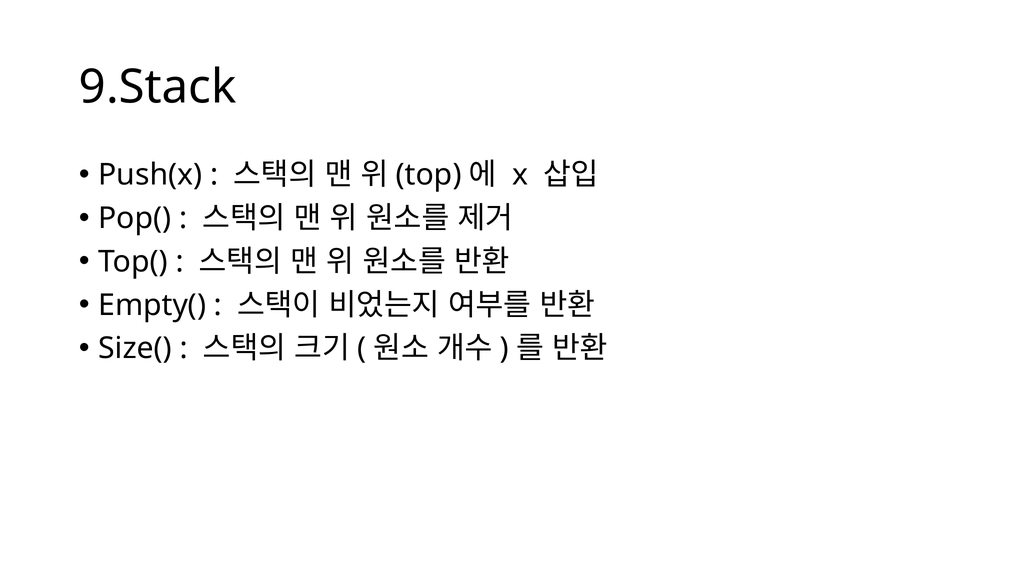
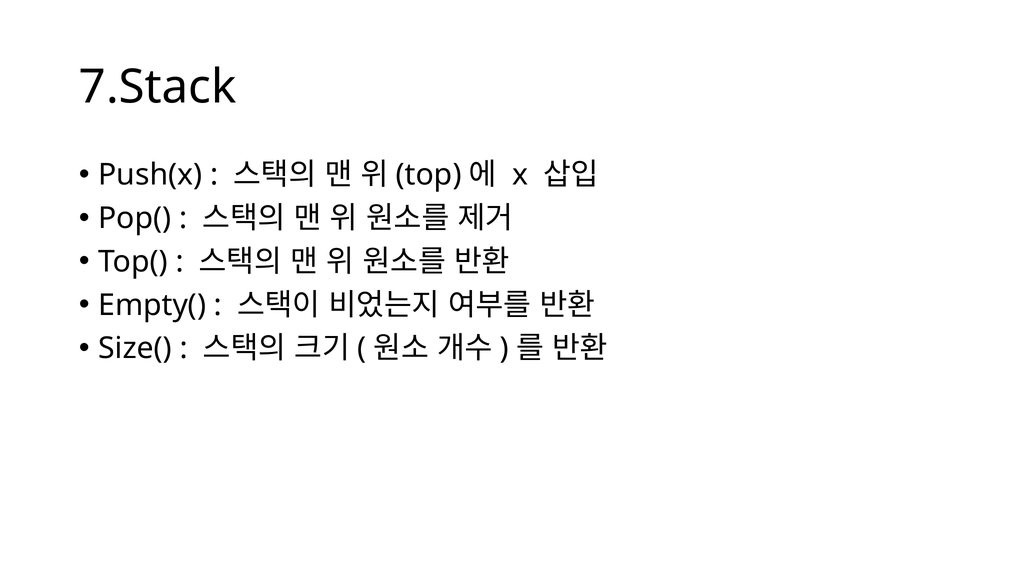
9.Stack: 9.Stack -> 7.Stack
